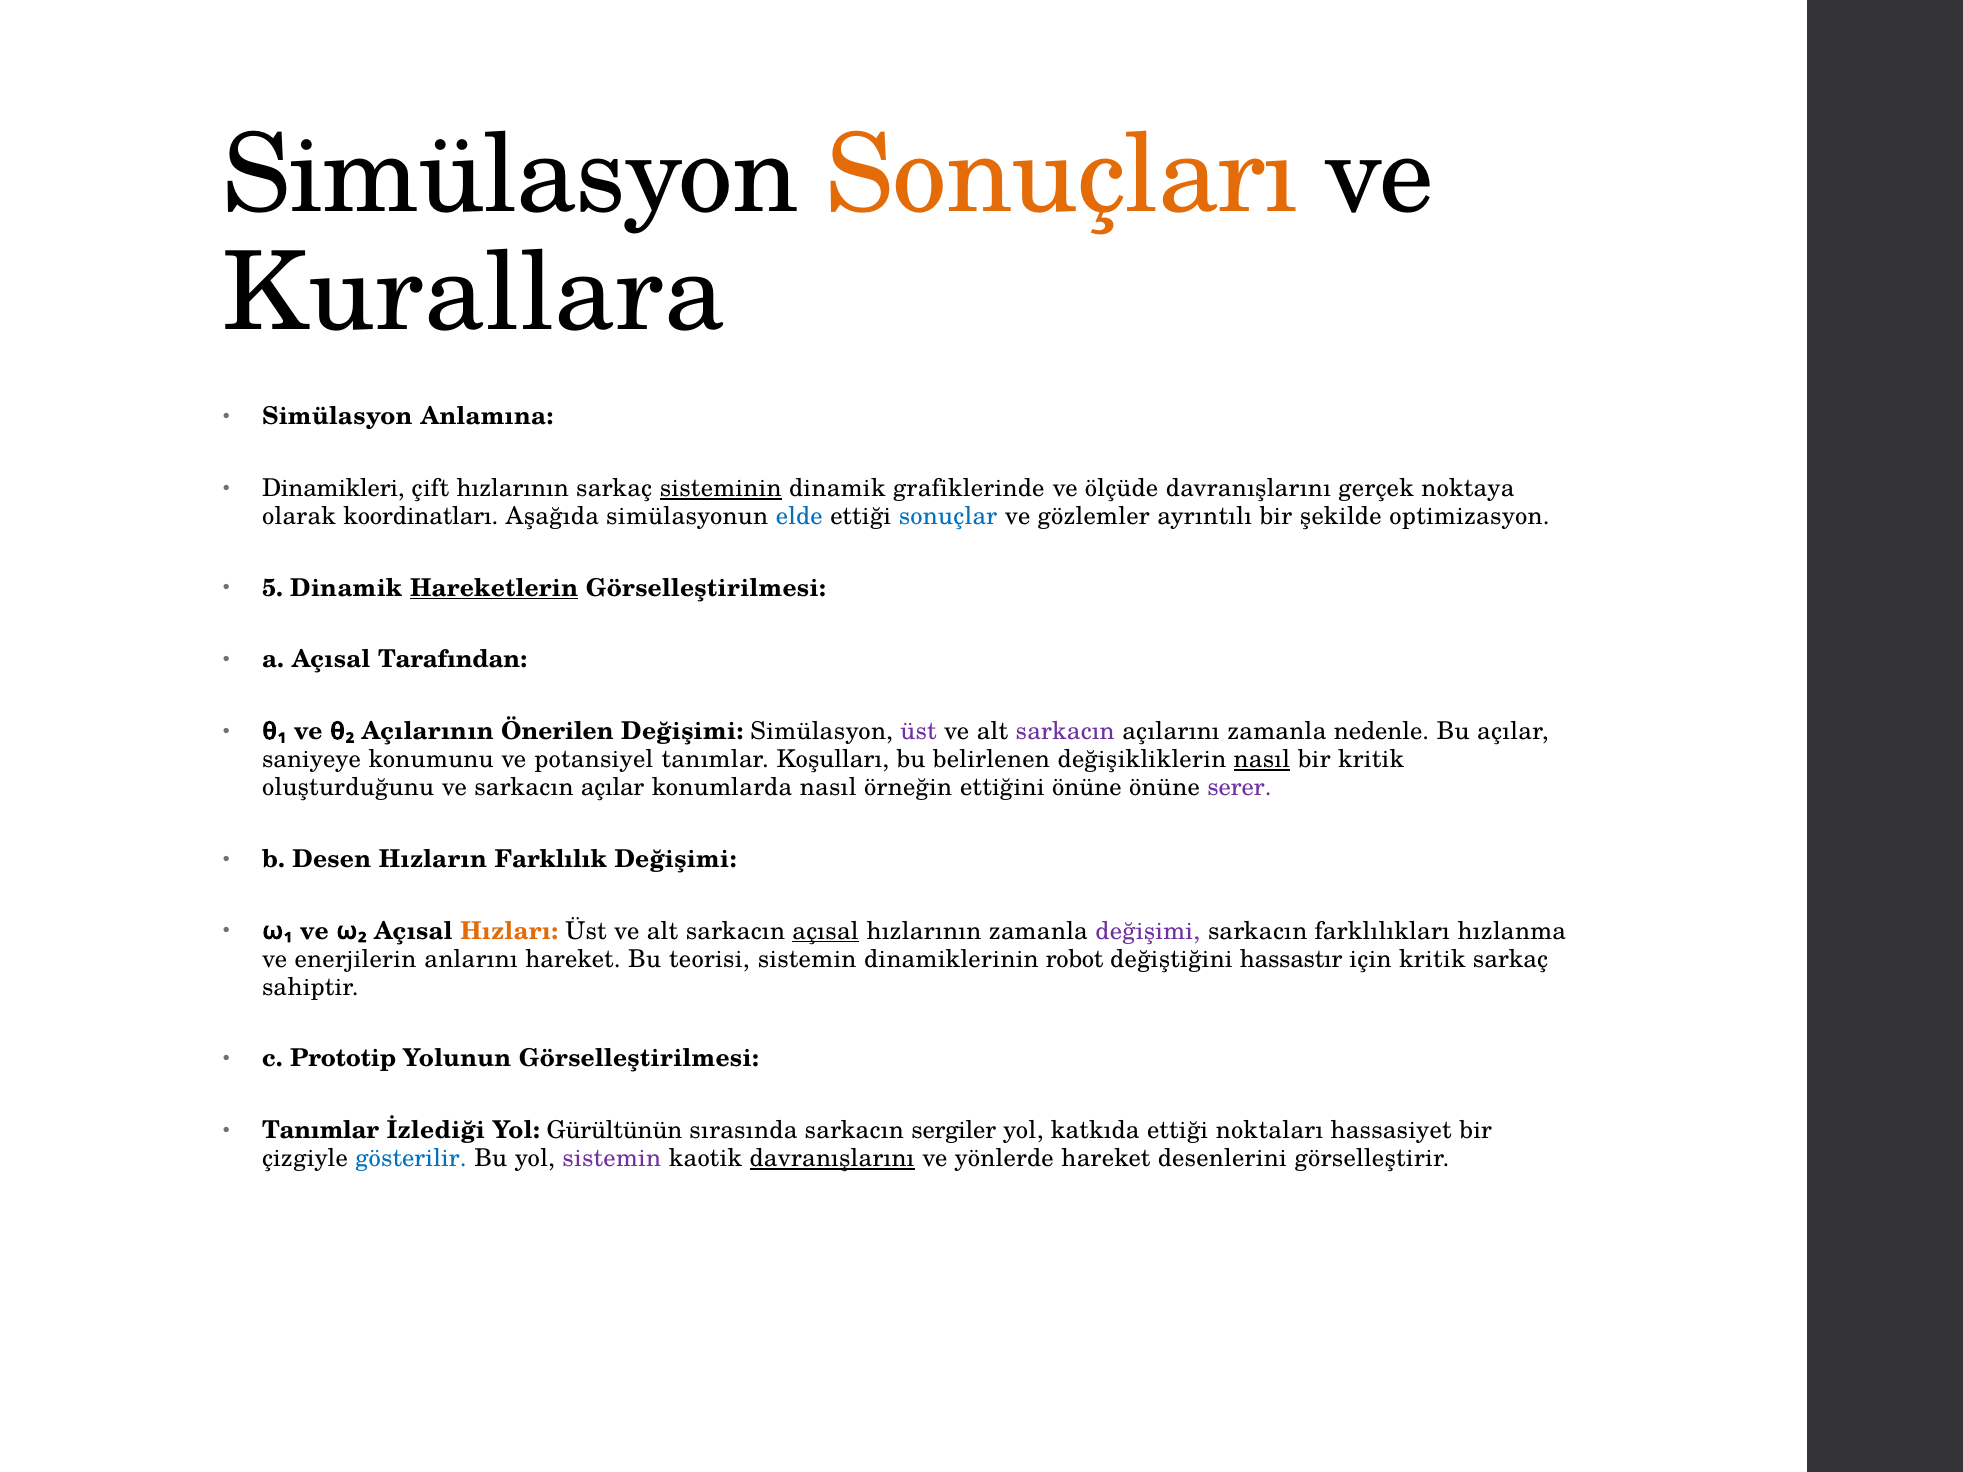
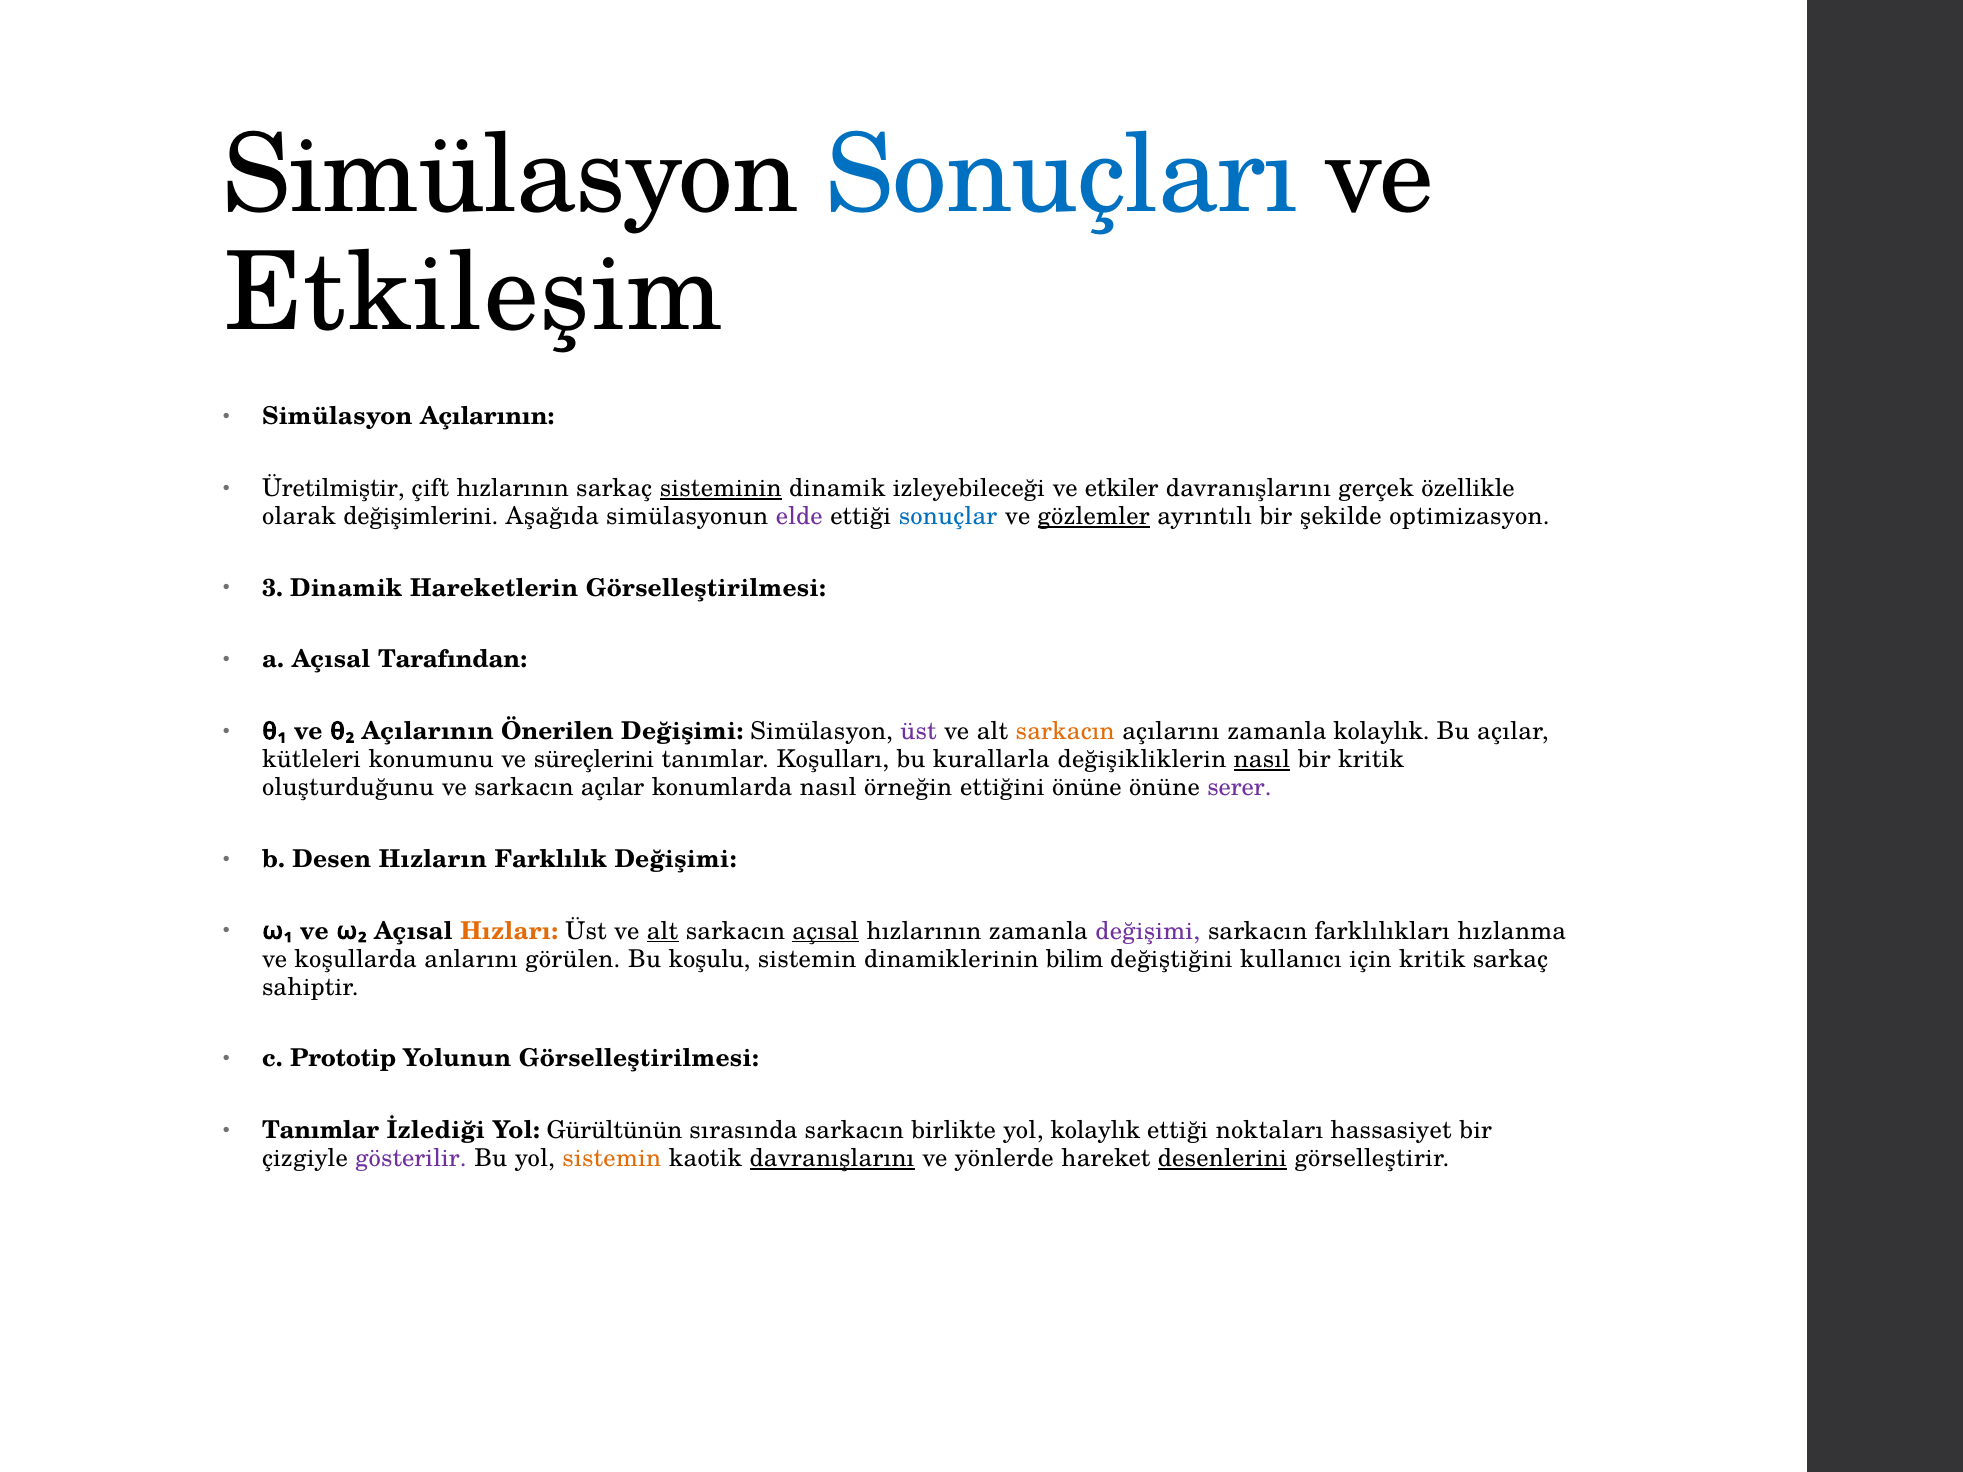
Sonuçları colour: orange -> blue
Kurallara: Kurallara -> Etkileşim
Simülasyon Anlamına: Anlamına -> Açılarının
Dinamikleri: Dinamikleri -> Üretilmiştir
grafiklerinde: grafiklerinde -> izleyebileceği
ölçüde: ölçüde -> etkiler
noktaya: noktaya -> özellikle
koordinatları: koordinatları -> değişimlerini
elde colour: blue -> purple
gözlemler underline: none -> present
5: 5 -> 3
Hareketlerin underline: present -> none
sarkacın at (1065, 732) colour: purple -> orange
zamanla nedenle: nedenle -> kolaylık
saniyeye: saniyeye -> kütleleri
potansiyel: potansiyel -> süreçlerini
belirlenen: belirlenen -> kurallarla
alt at (663, 931) underline: none -> present
enerjilerin: enerjilerin -> koşullarda
anlarını hareket: hareket -> görülen
teorisi: teorisi -> koşulu
robot: robot -> bilim
hassastır: hassastır -> kullanıcı
sergiler: sergiler -> birlikte
yol katkıda: katkıda -> kolaylık
gösterilir colour: blue -> purple
sistemin at (612, 1159) colour: purple -> orange
desenlerini underline: none -> present
